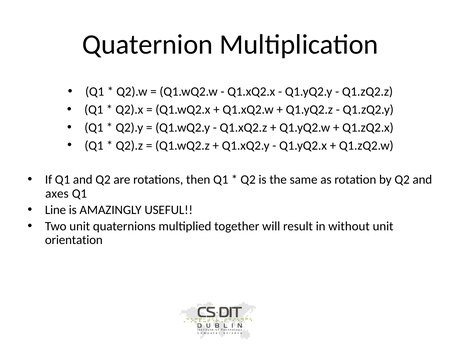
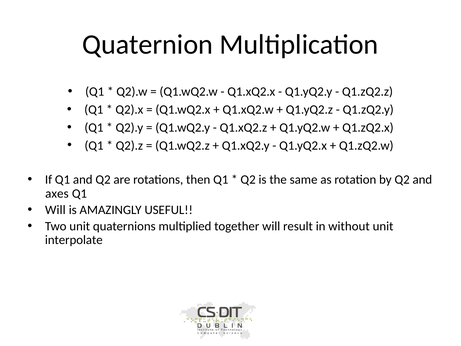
Line at (55, 210): Line -> Will
orientation: orientation -> interpolate
